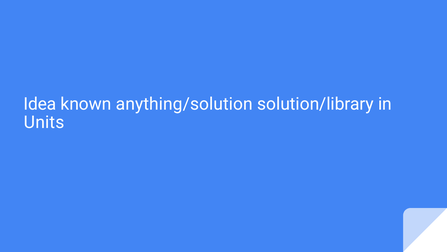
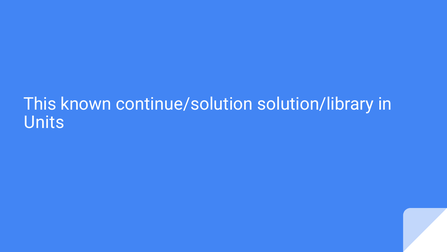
Idea: Idea -> This
anything/solution: anything/solution -> continue/solution
